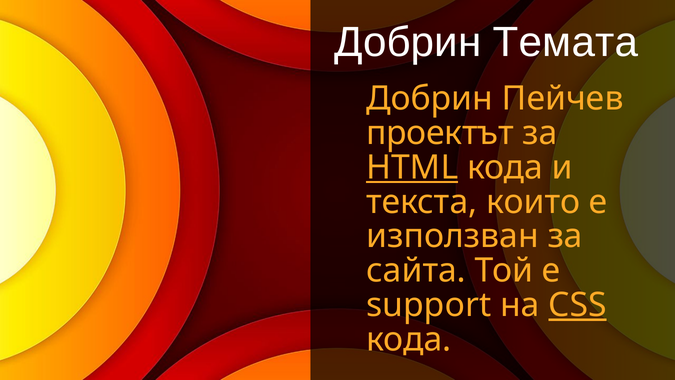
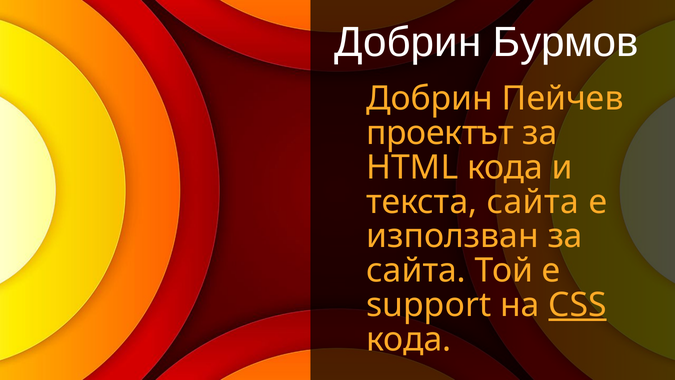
Темата: Темата -> Бурмов
HTML underline: present -> none
текста които: които -> сайта
